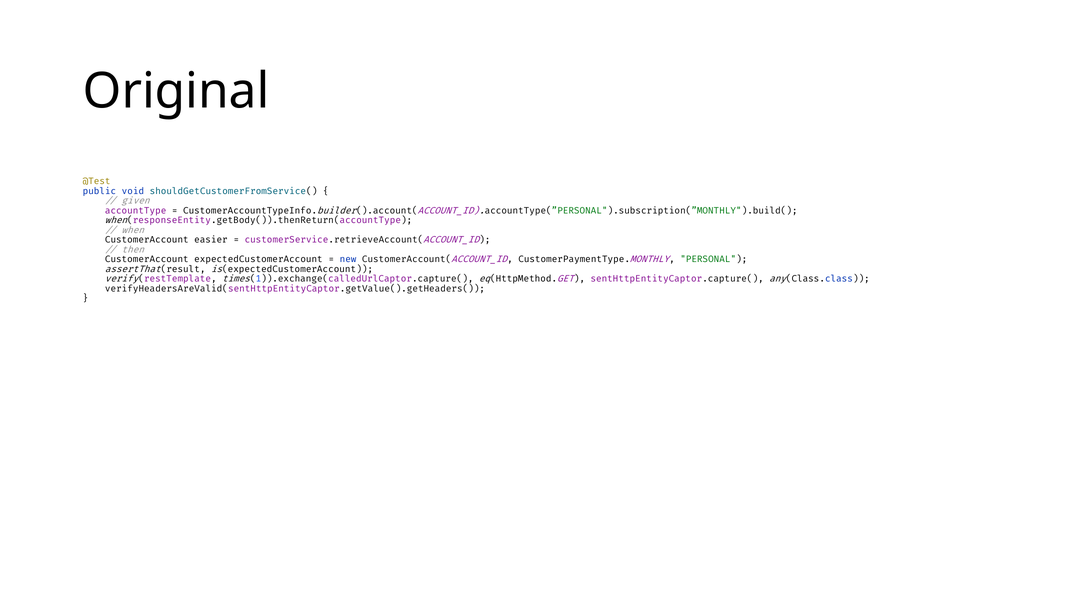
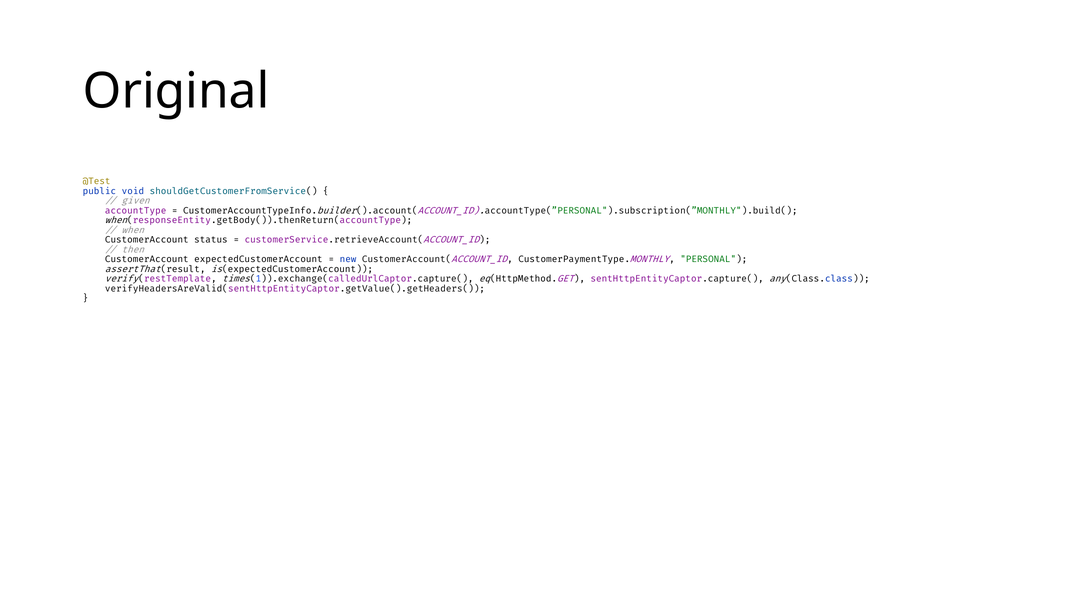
easier: easier -> status
